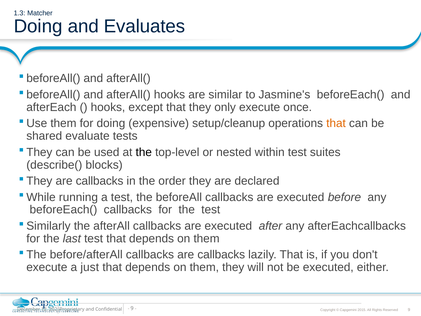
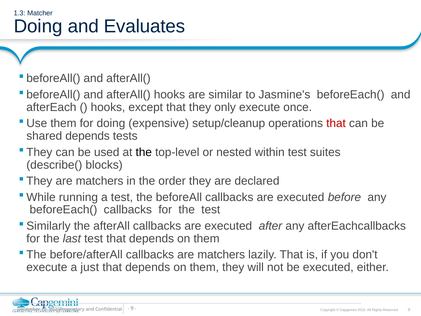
that at (336, 123) colour: orange -> red
shared evaluate: evaluate -> depends
callbacks at (100, 181): callbacks -> matchers
callbacks are callbacks: callbacks -> matchers
